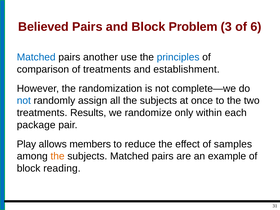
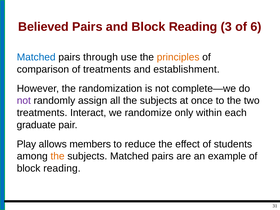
and Block Problem: Problem -> Reading
another: another -> through
principles colour: blue -> orange
not at (24, 101) colour: blue -> purple
Results: Results -> Interact
package: package -> graduate
samples: samples -> students
